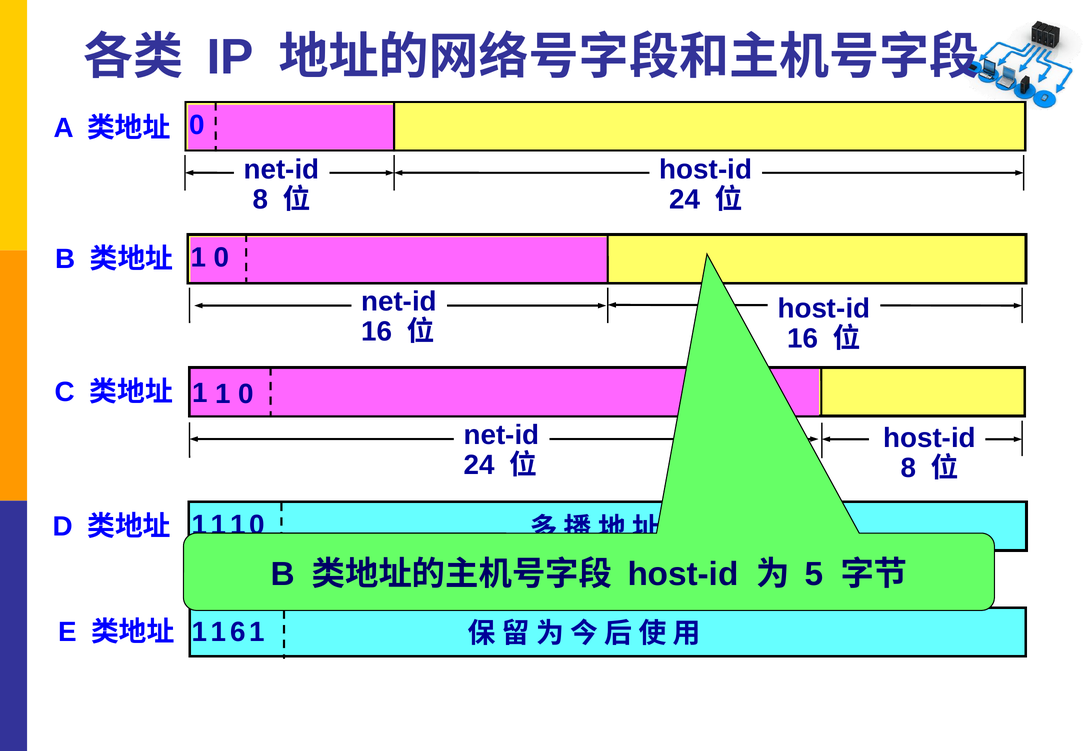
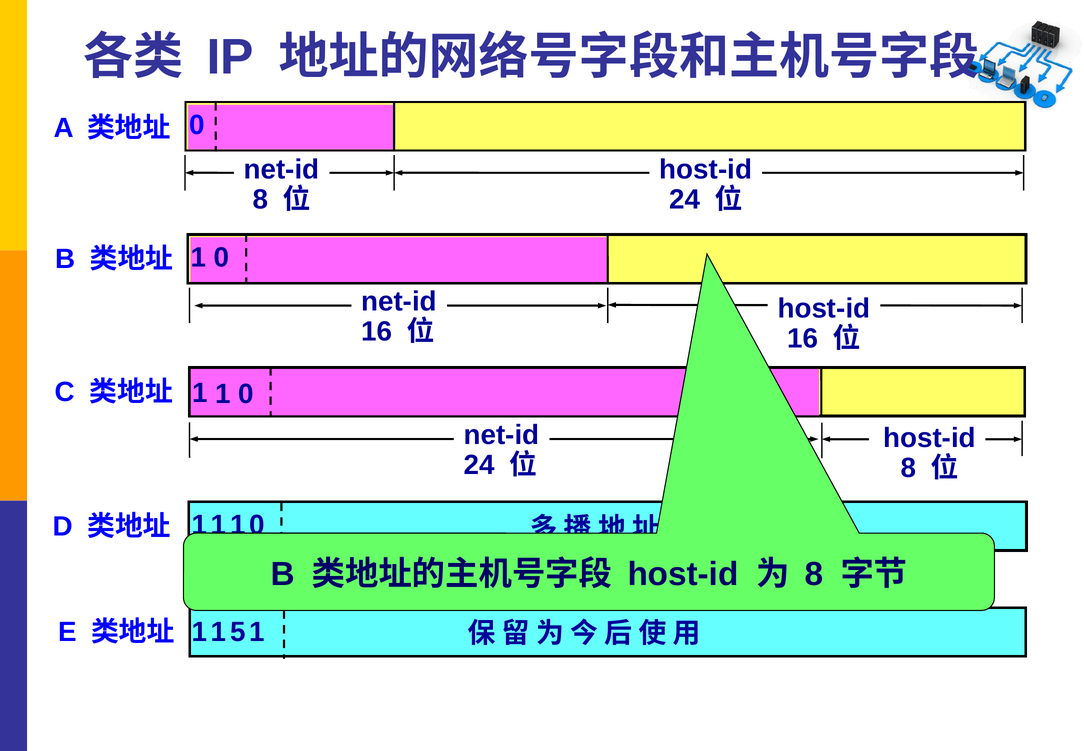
5 at (814, 574): 5 -> 8
6: 6 -> 5
